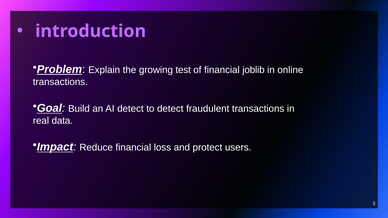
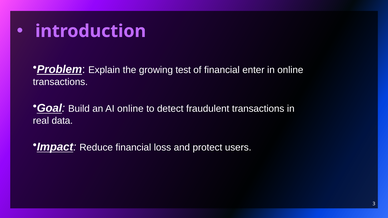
joblib: joblib -> enter
AI detect: detect -> online
